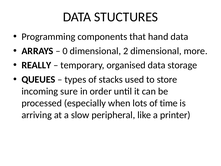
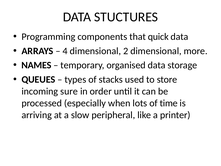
hand: hand -> quick
0: 0 -> 4
REALLY: REALLY -> NAMES
